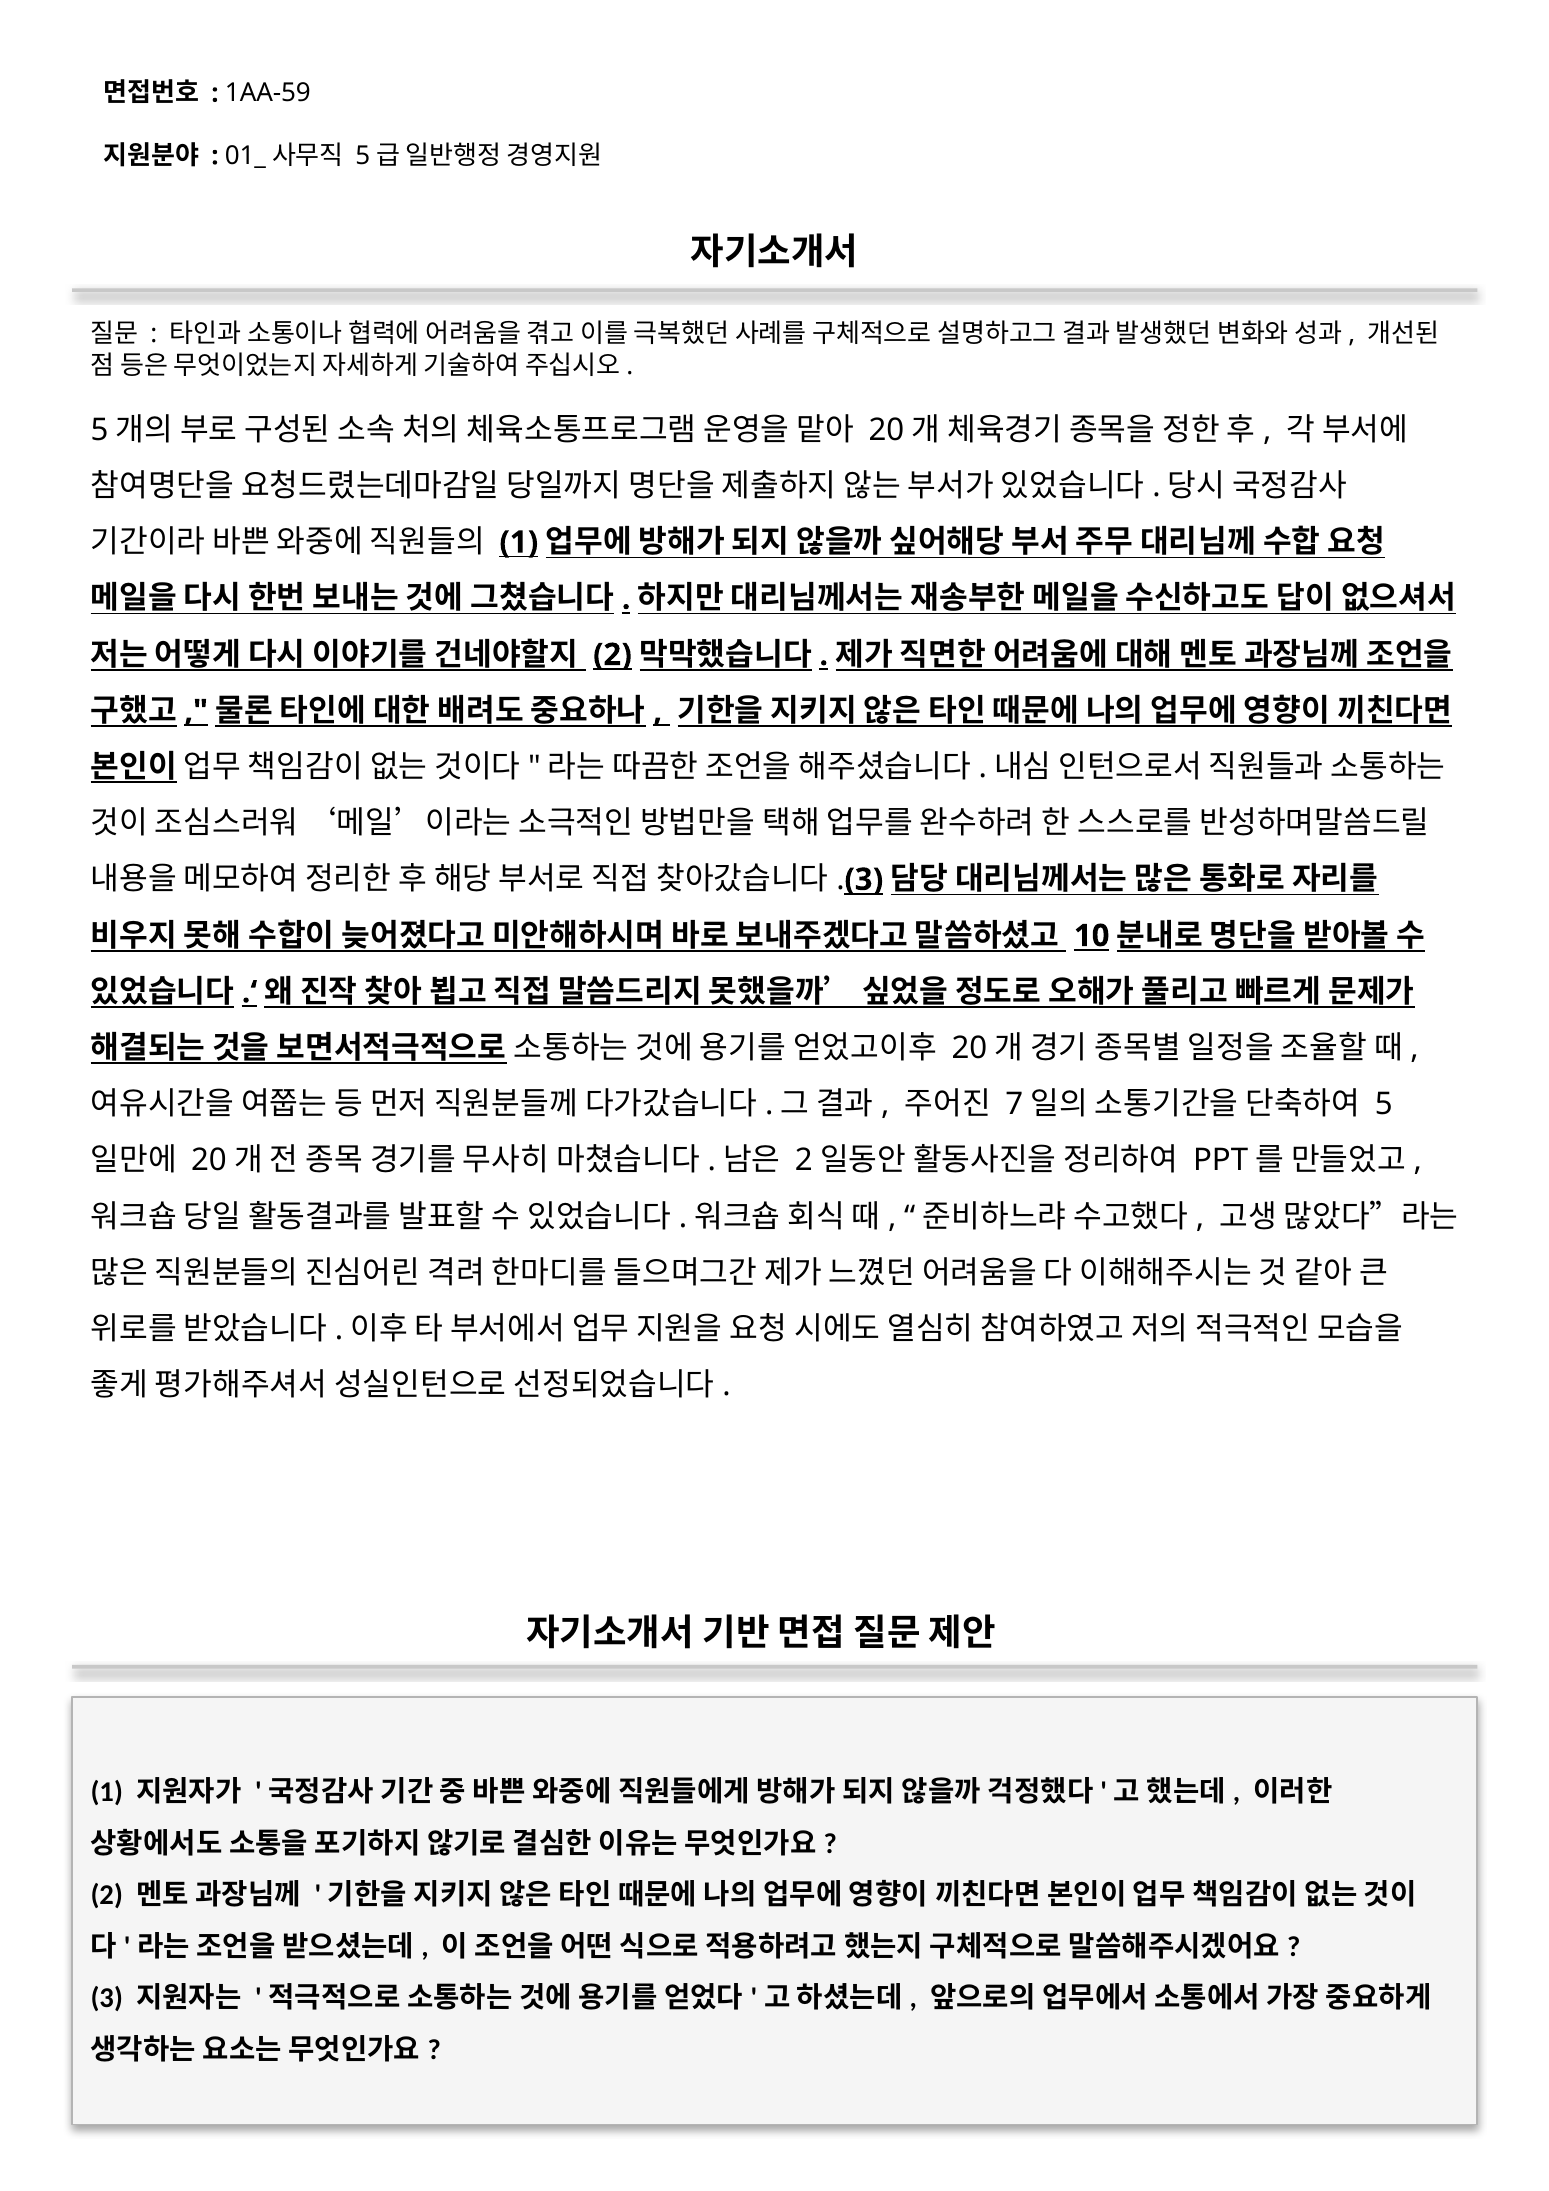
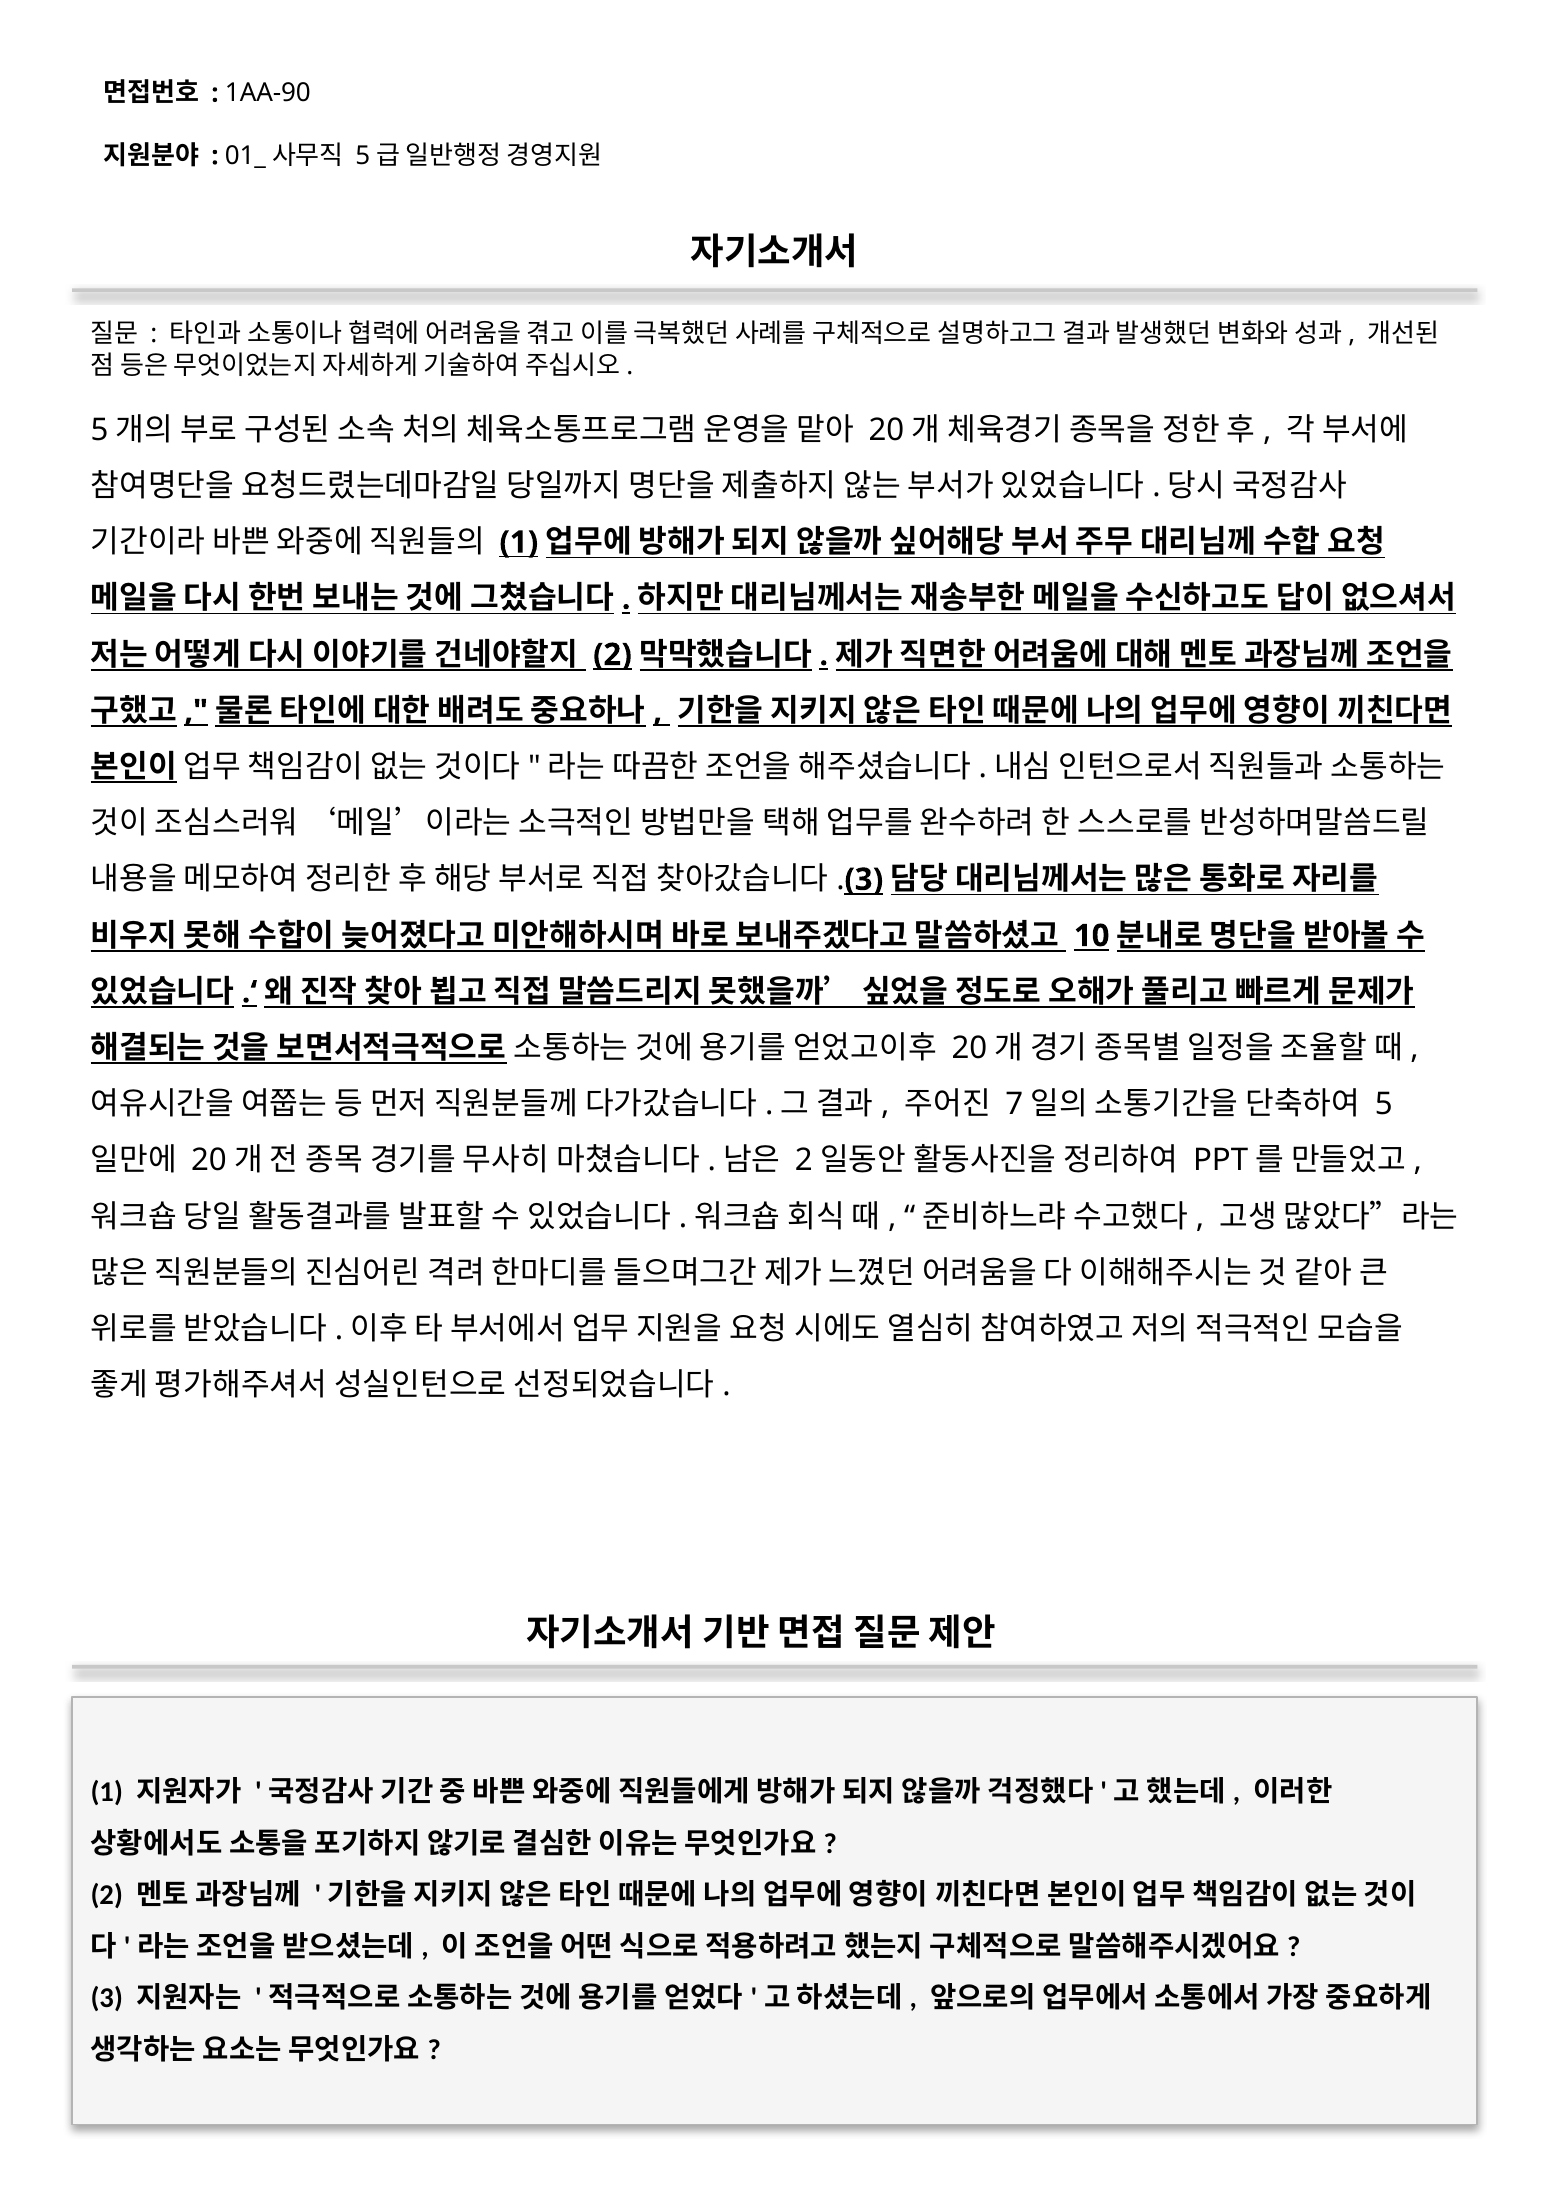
1AA-59: 1AA-59 -> 1AA-90
